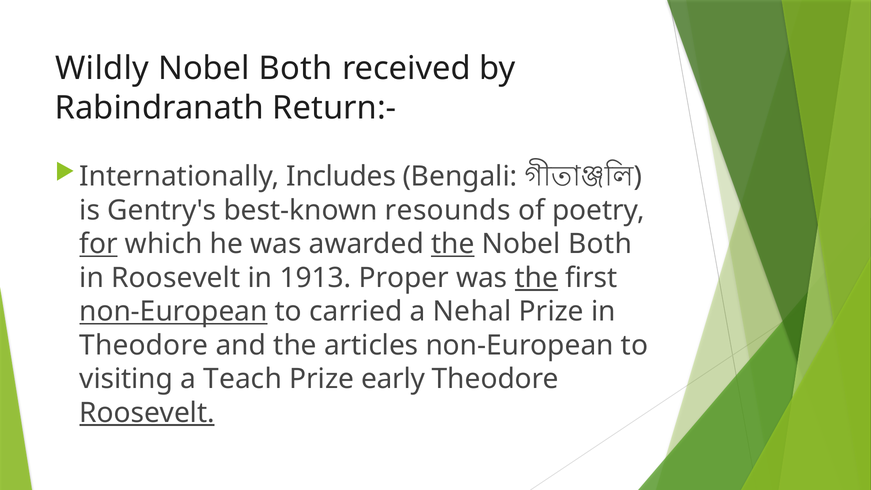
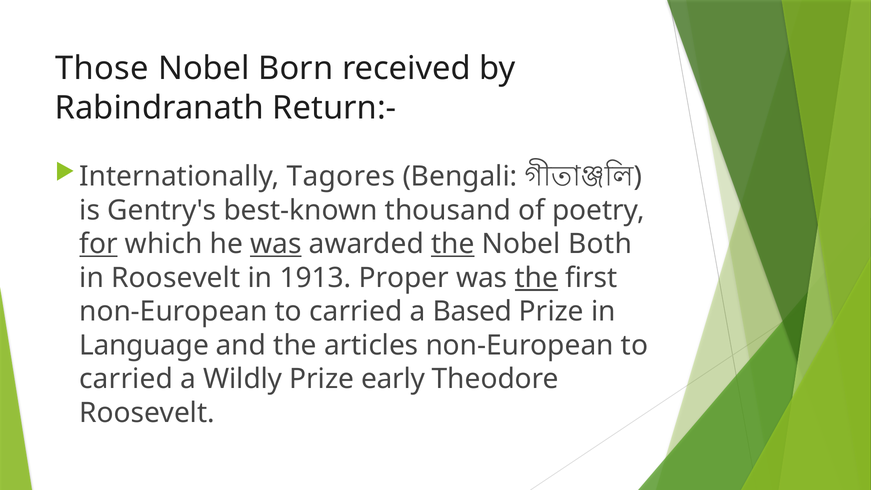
Wildly: Wildly -> Those
Both at (296, 69): Both -> Born
Includes: Includes -> Tagores
resounds: resounds -> thousand
was at (276, 244) underline: none -> present
non-European at (173, 312) underline: present -> none
Nehal: Nehal -> Based
Theodore at (144, 345): Theodore -> Language
visiting at (126, 379): visiting -> carried
Teach: Teach -> Wildly
Roosevelt at (147, 413) underline: present -> none
